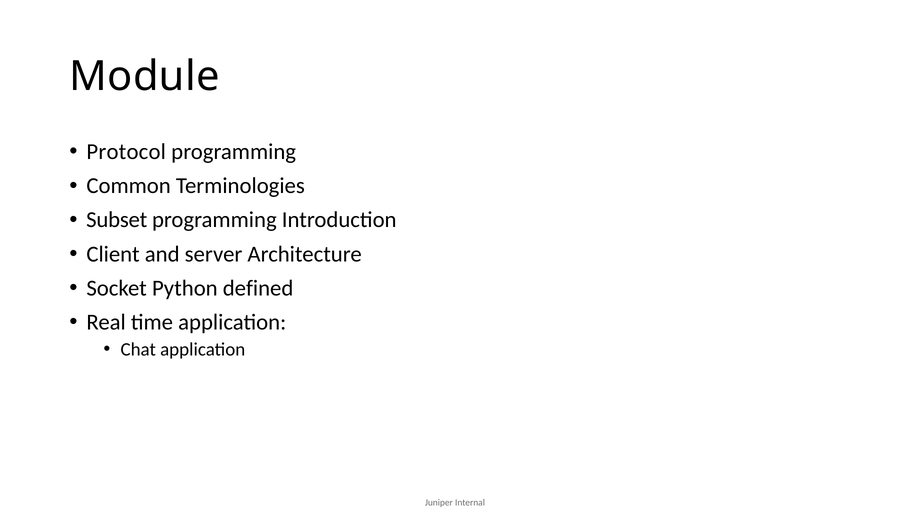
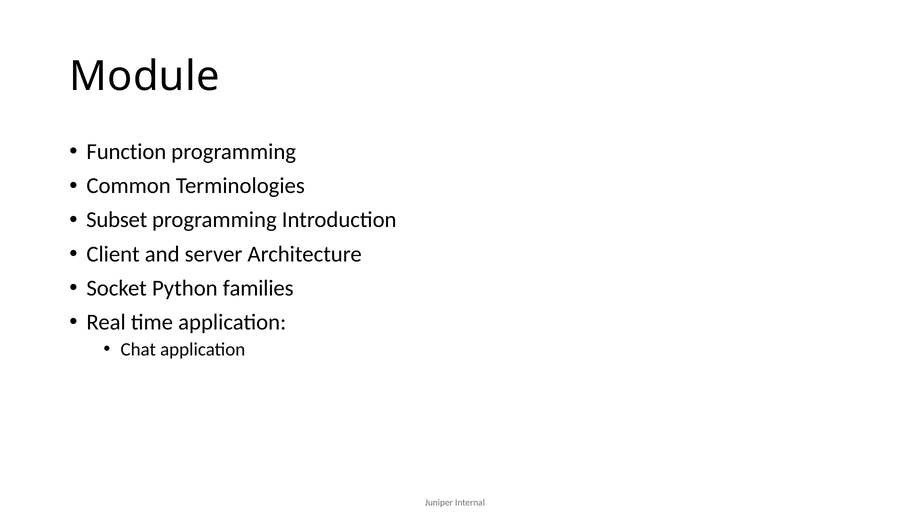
Protocol: Protocol -> Function
defined: defined -> families
